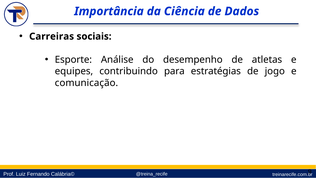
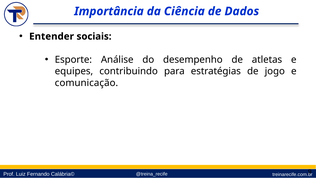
Carreiras: Carreiras -> Entender
